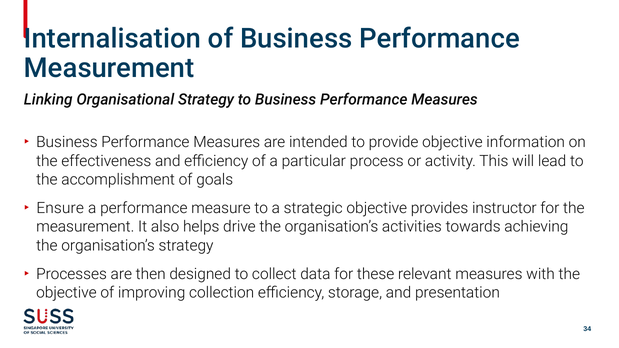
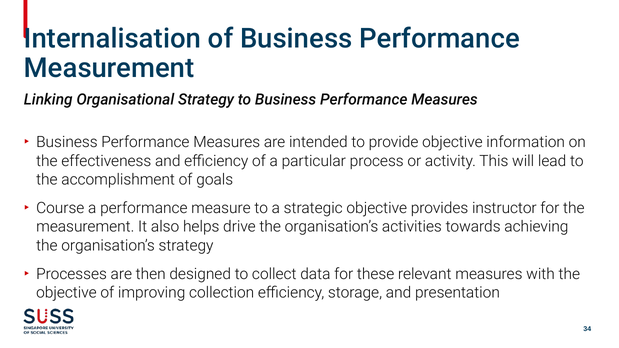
Ensure: Ensure -> Course
